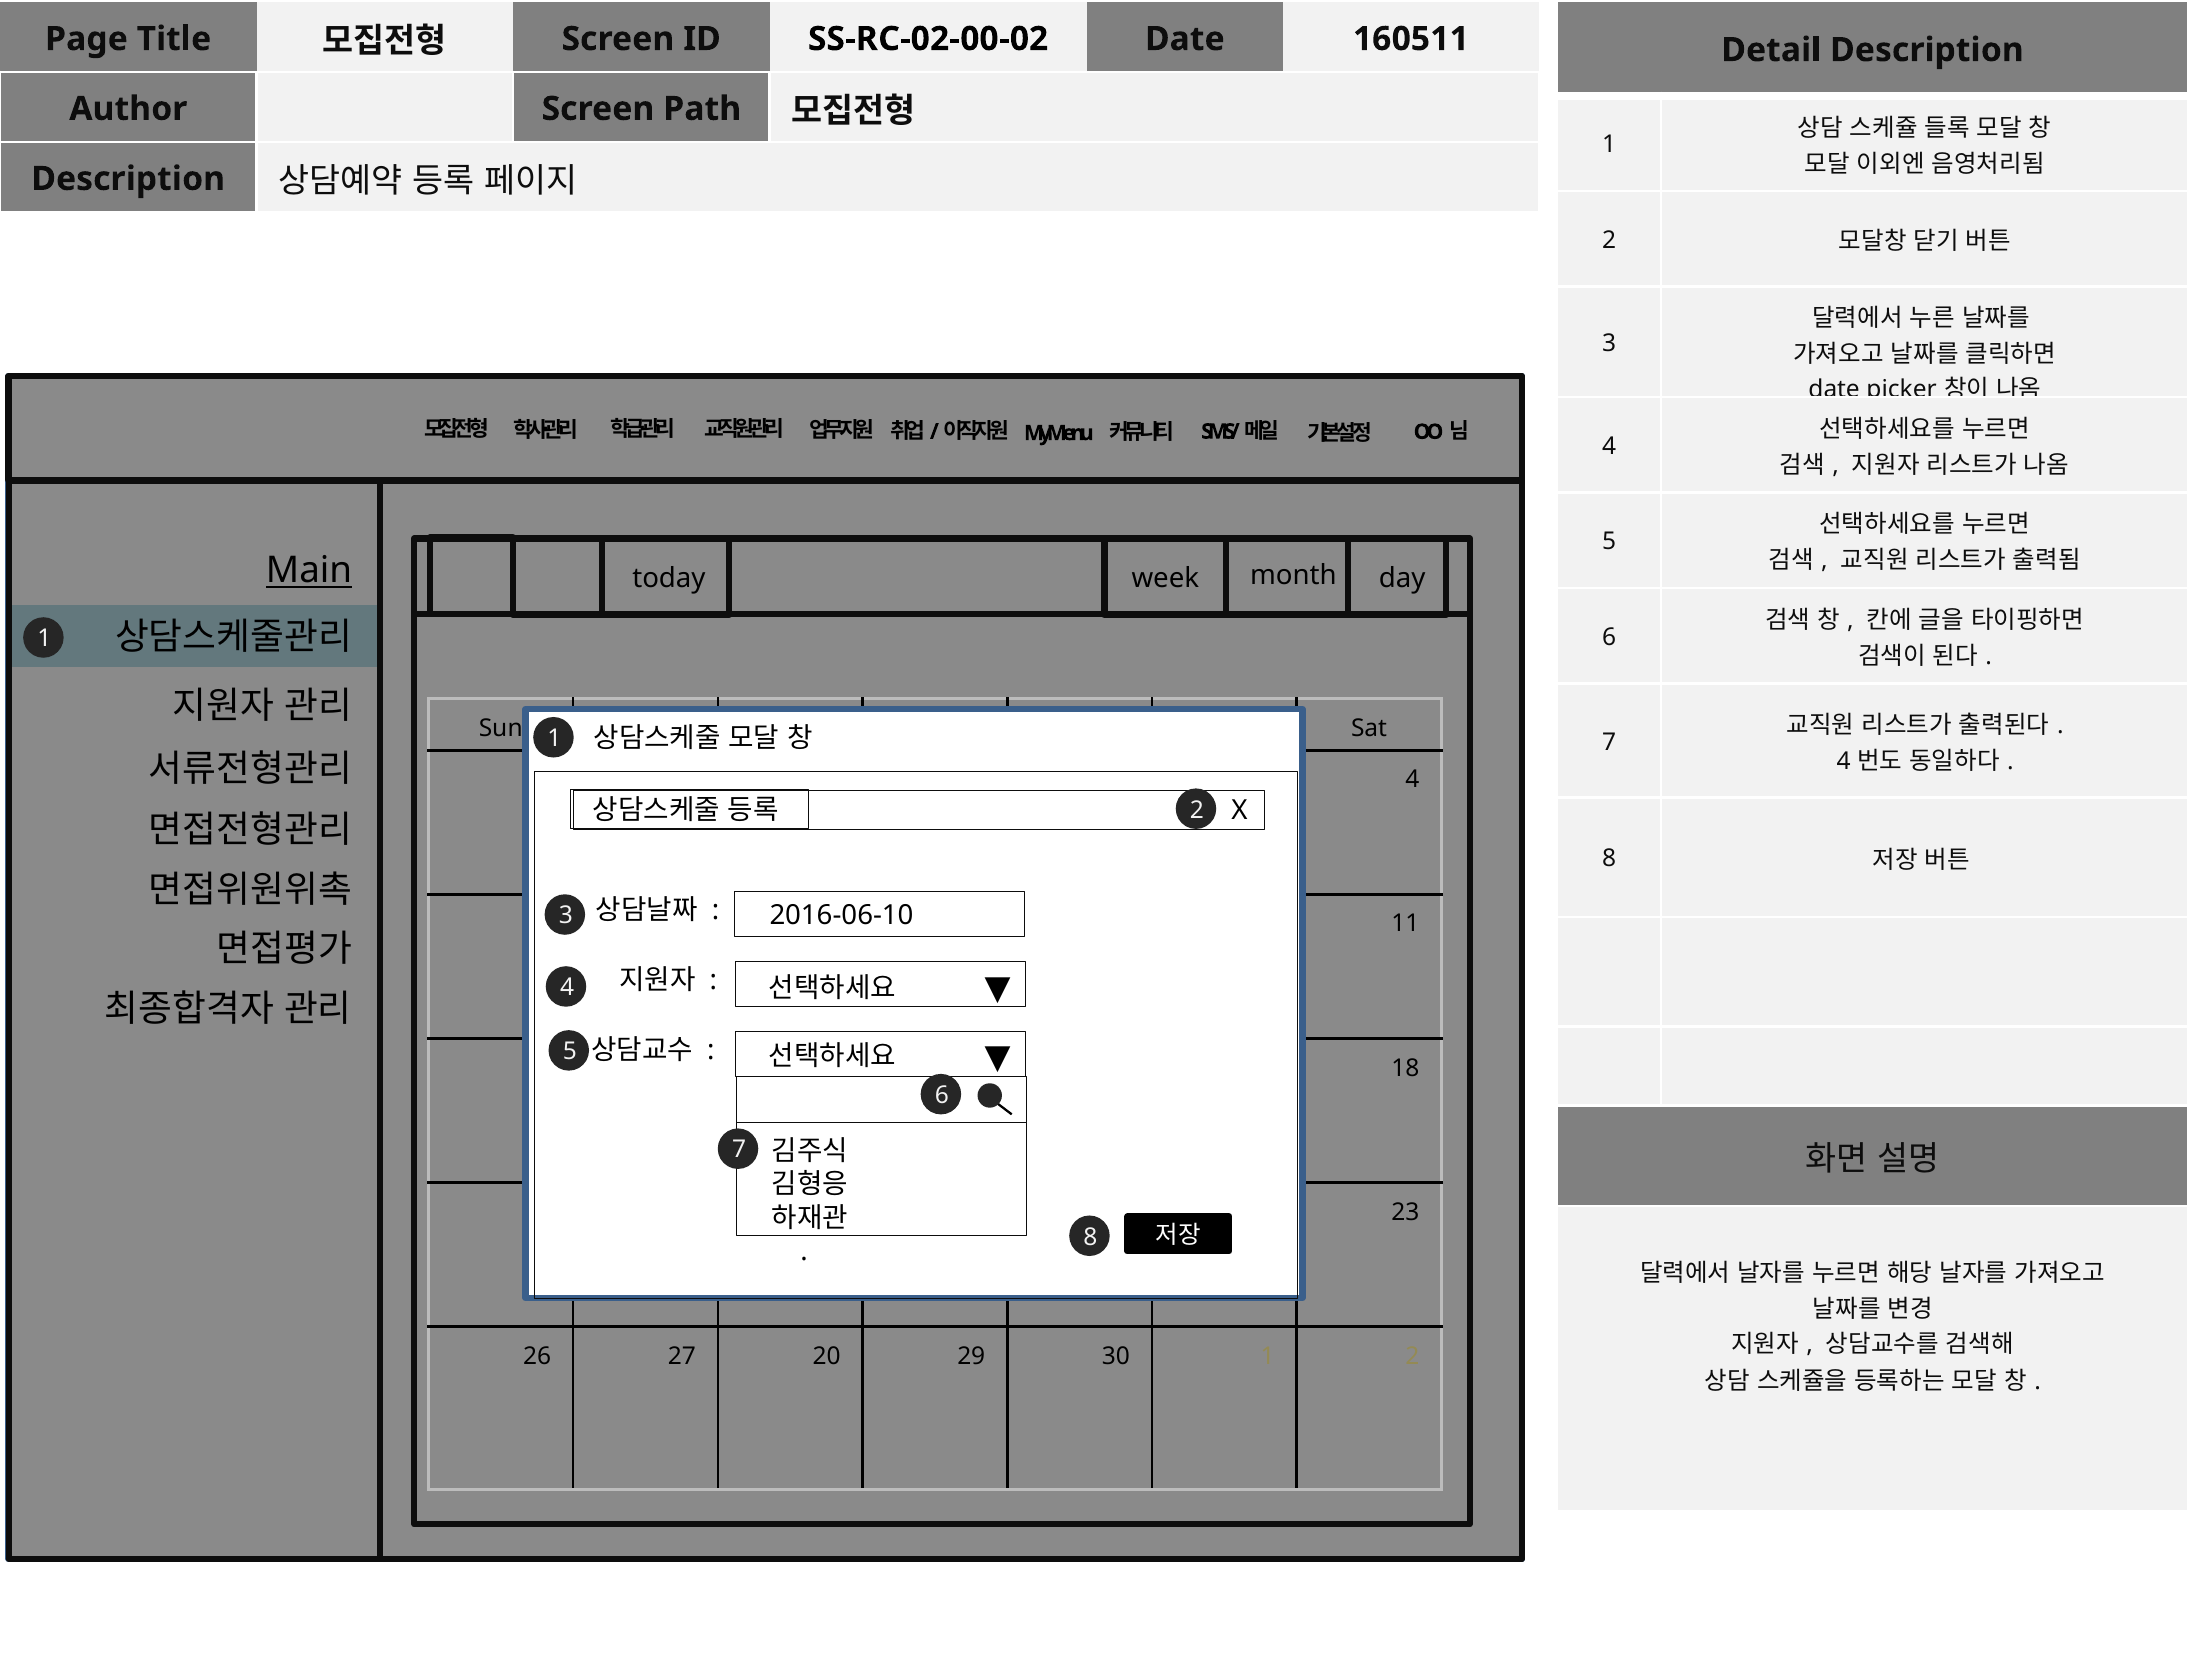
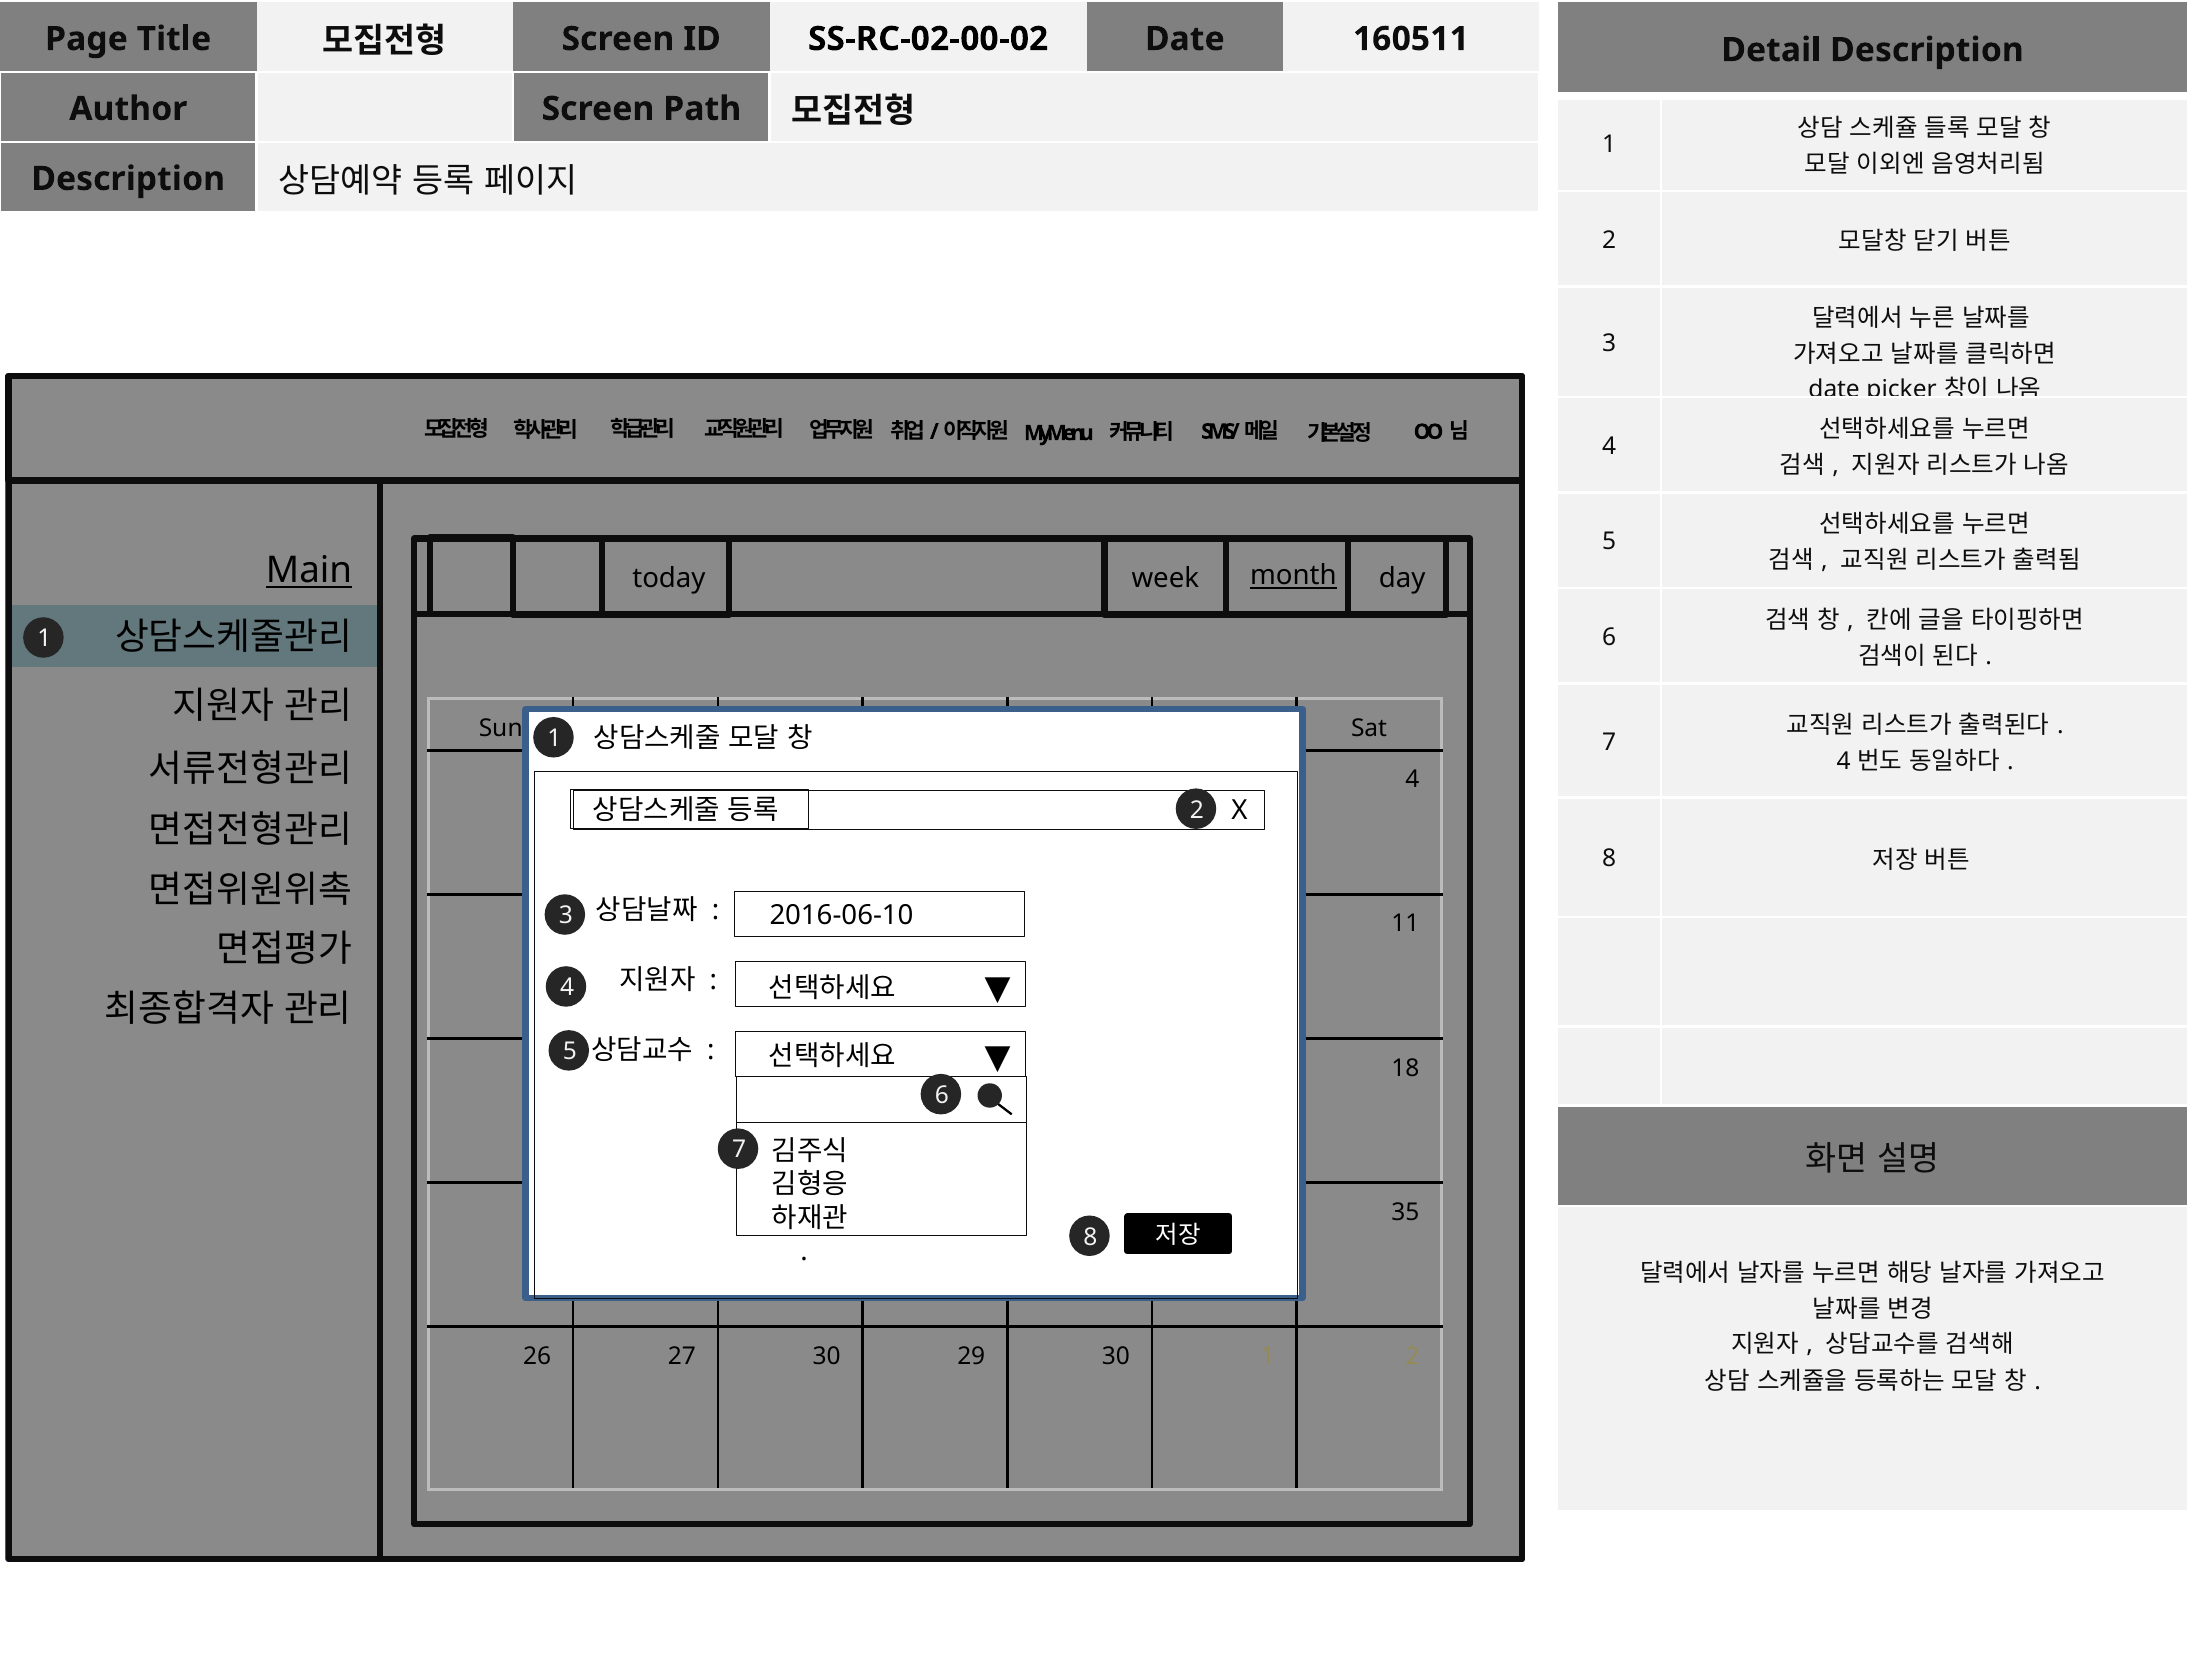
month underline: none -> present
23 at (1405, 1212): 23 -> 35
27 20: 20 -> 30
